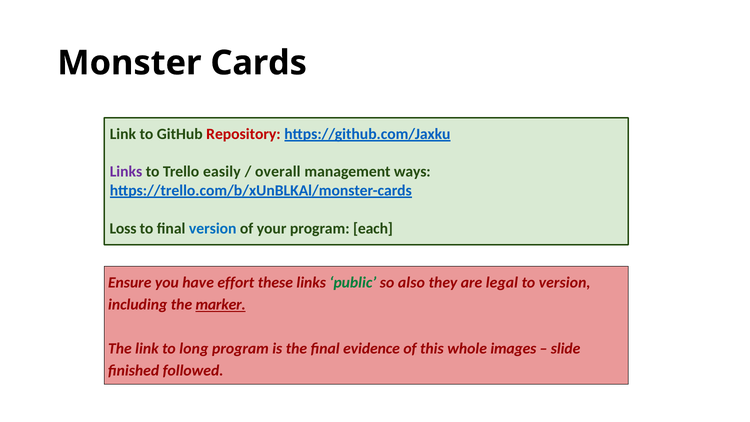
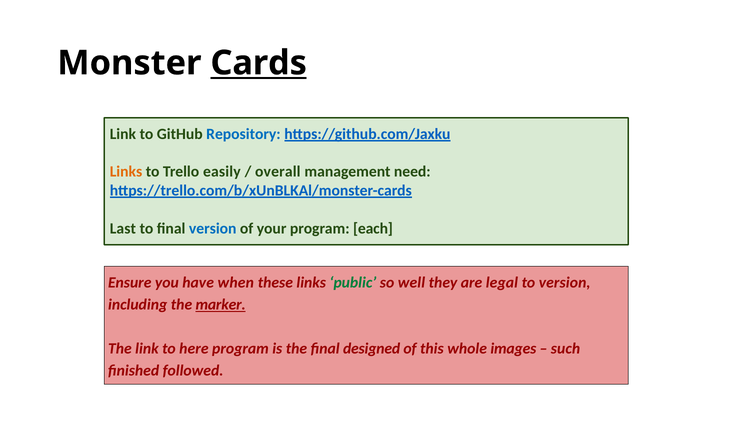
Cards underline: none -> present
Repository colour: red -> blue
Links at (126, 172) colour: purple -> orange
ways: ways -> need
Loss: Loss -> Last
effort: effort -> when
also: also -> well
long: long -> here
evidence: evidence -> designed
slide: slide -> such
